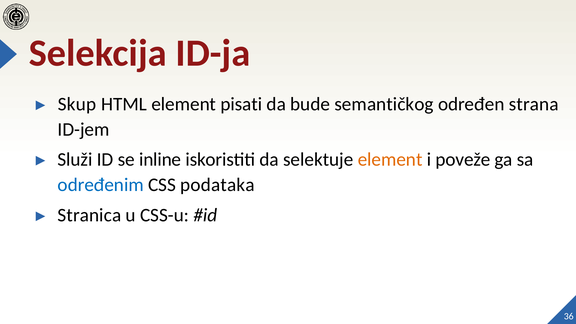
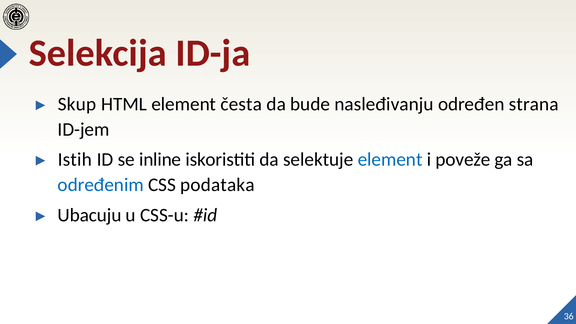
pisati: pisati -> česta
semantičkog: semantičkog -> nasleđivanju
Služi: Služi -> Istih
element at (390, 160) colour: orange -> blue
Stranica: Stranica -> Ubacuju
